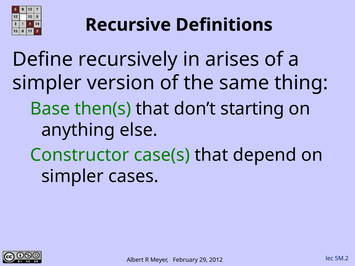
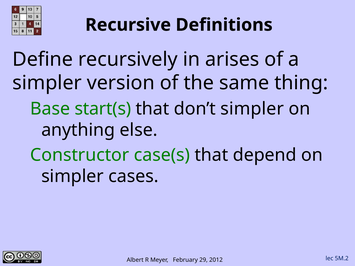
then(s: then(s -> start(s
don’t starting: starting -> simpler
